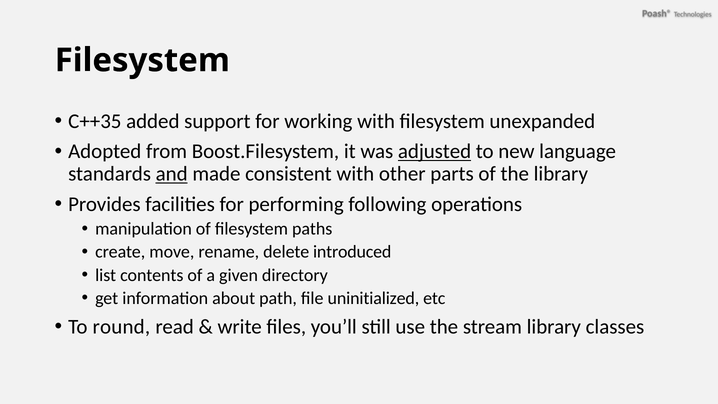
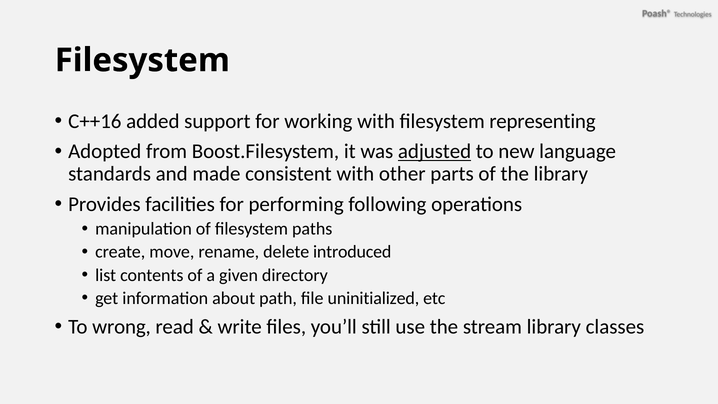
C++35: C++35 -> C++16
unexpanded: unexpanded -> representing
and underline: present -> none
round: round -> wrong
